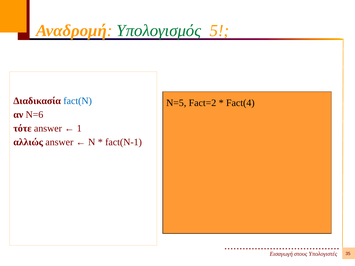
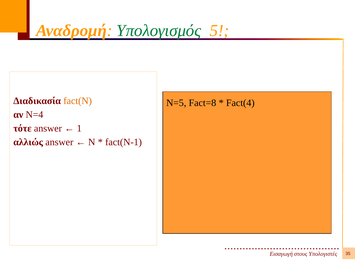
fact(N colour: blue -> orange
Fact=2: Fact=2 -> Fact=8
N=6: N=6 -> N=4
